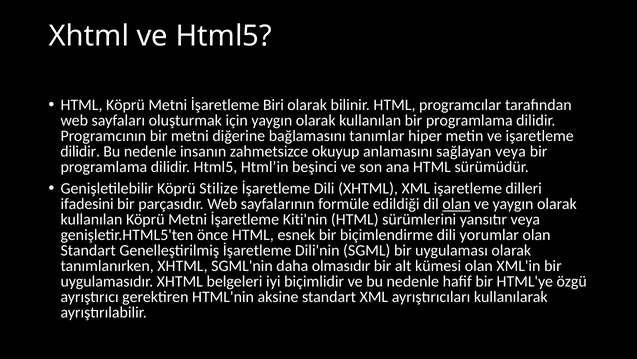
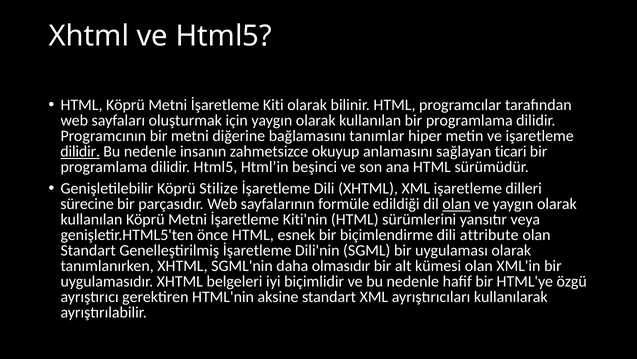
Biri: Biri -> Kiti
dilidir at (80, 151) underline: none -> present
sağlayan veya: veya -> ticari
ifadesini: ifadesini -> sürecine
yorumlar: yorumlar -> attribute
